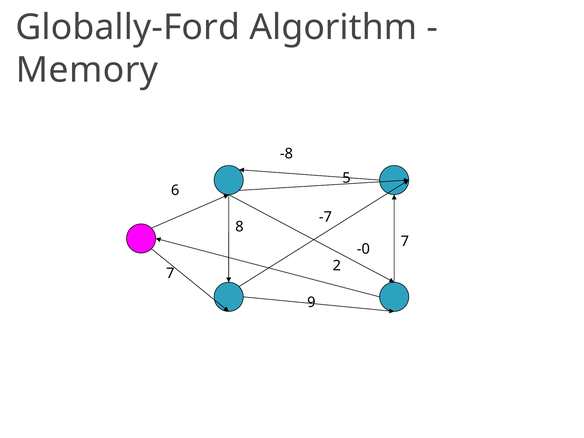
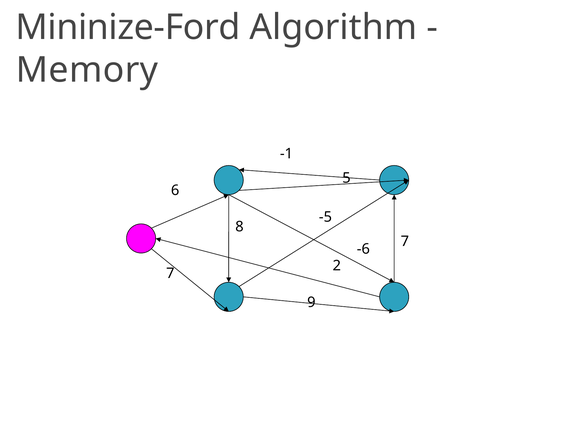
Globally-Ford: Globally-Ford -> Mininize-Ford
-8: -8 -> -1
-7: -7 -> -5
-0: -0 -> -6
